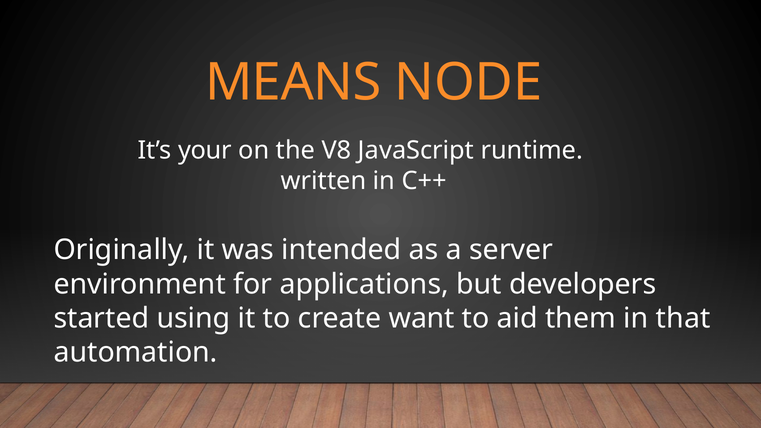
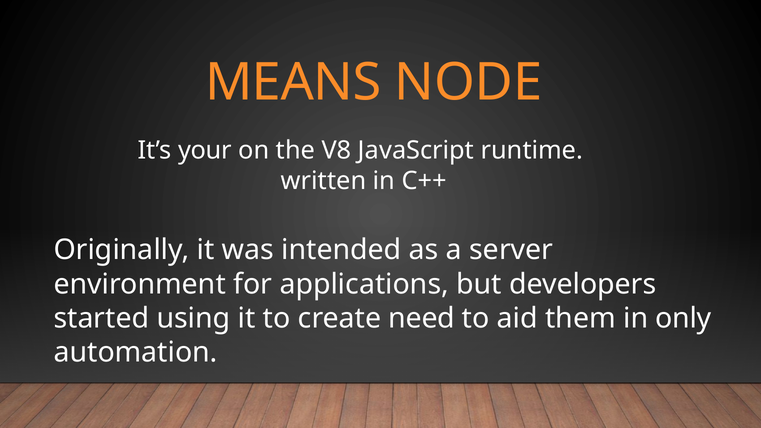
want: want -> need
that: that -> only
